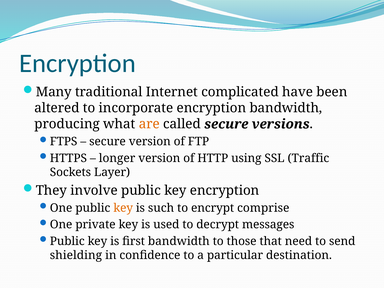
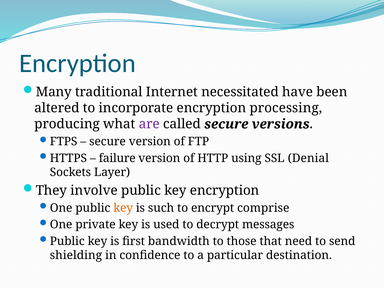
complicated: complicated -> necessitated
encryption bandwidth: bandwidth -> processing
are colour: orange -> purple
longer: longer -> failure
Traffic: Traffic -> Denial
